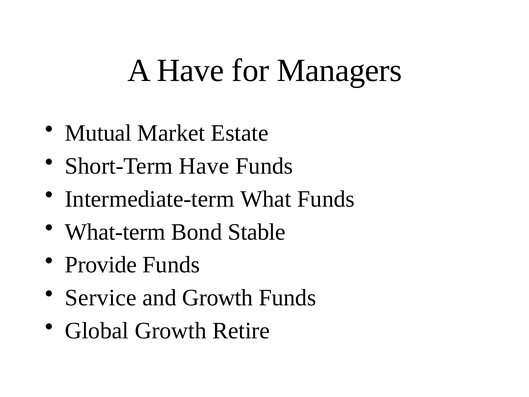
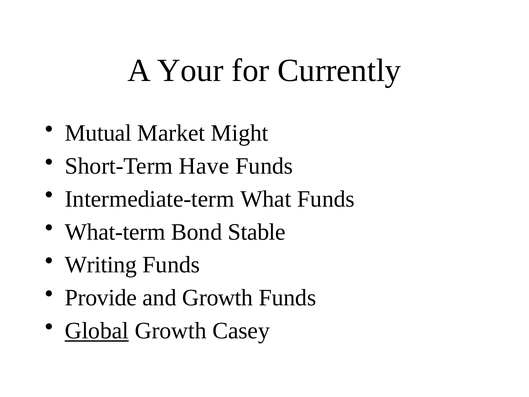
A Have: Have -> Your
Managers: Managers -> Currently
Estate: Estate -> Might
Provide: Provide -> Writing
Service: Service -> Provide
Global underline: none -> present
Retire: Retire -> Casey
